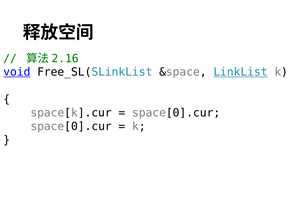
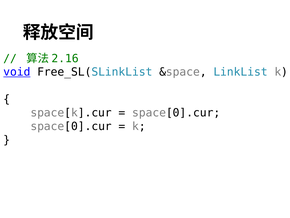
LinkList underline: present -> none
